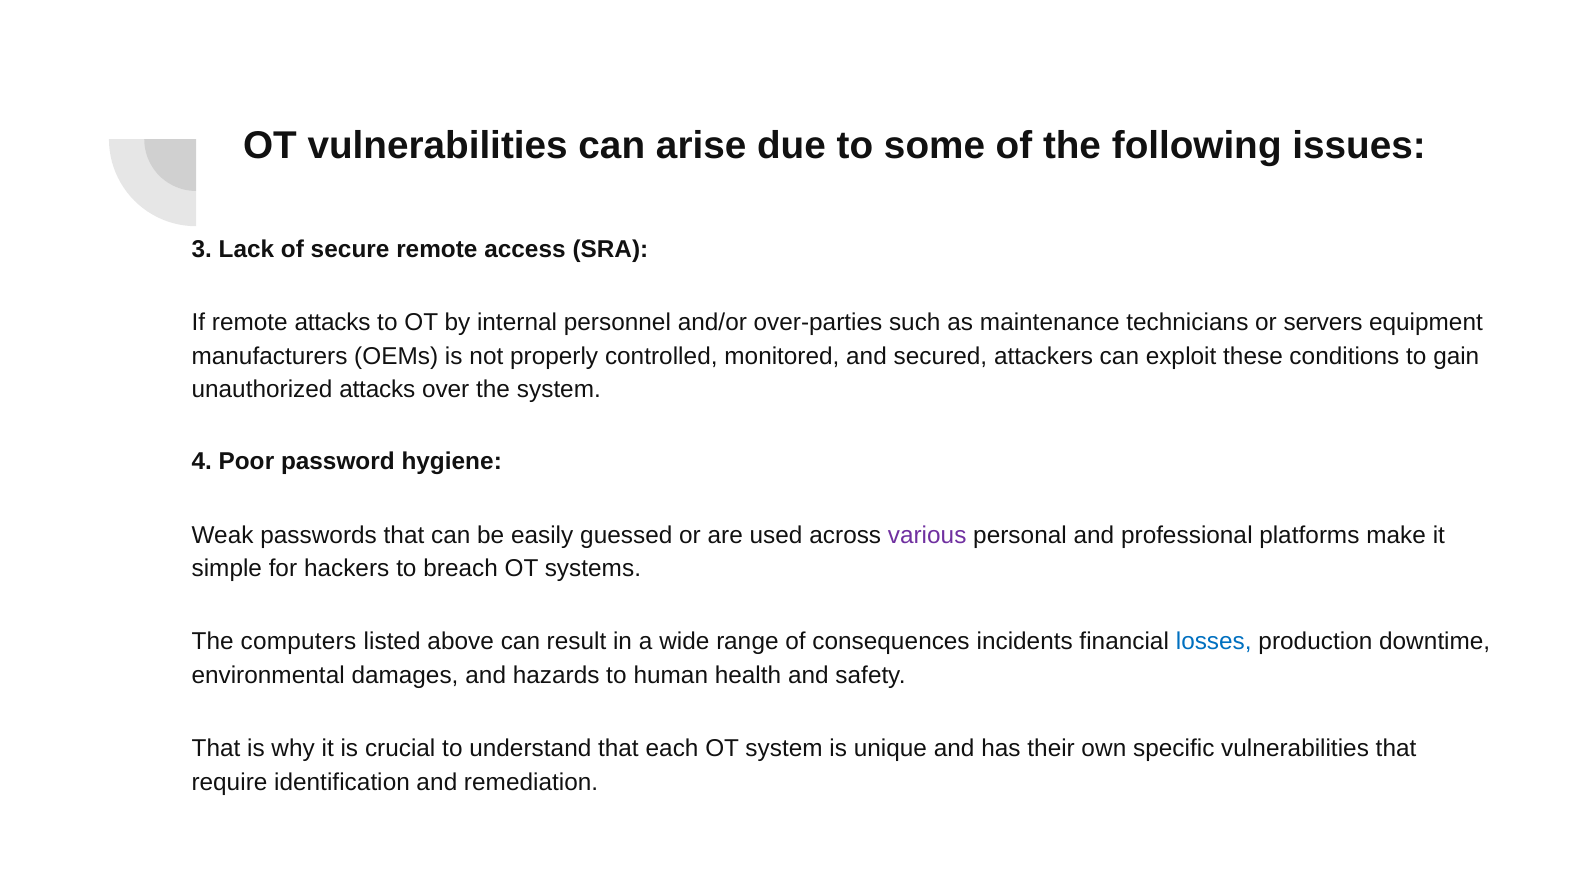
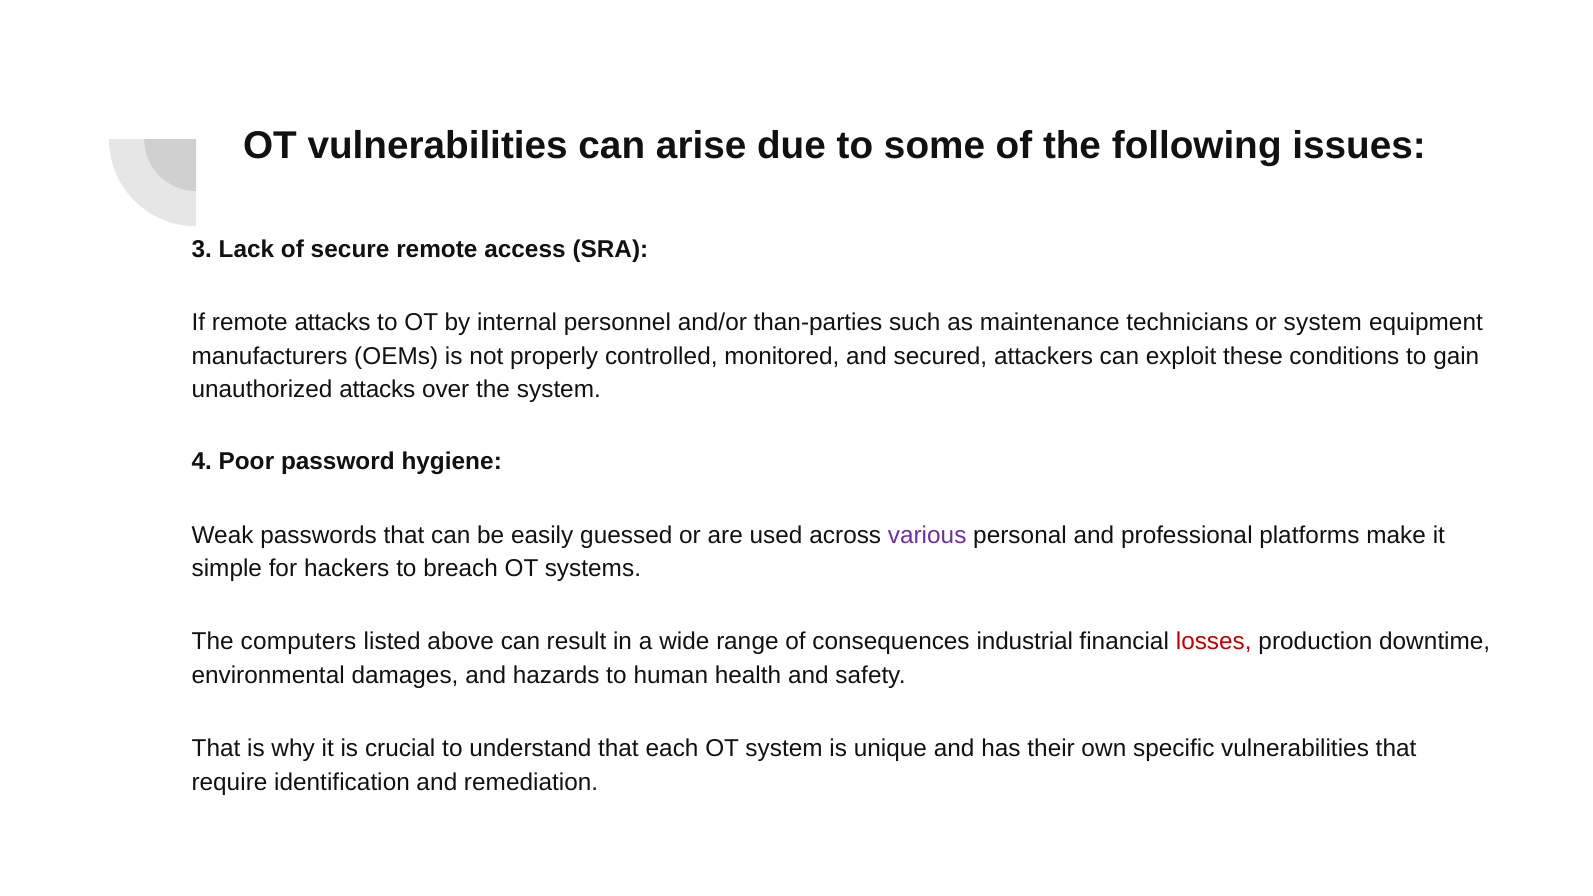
over-parties: over-parties -> than-parties
or servers: servers -> system
incidents: incidents -> industrial
losses colour: blue -> red
